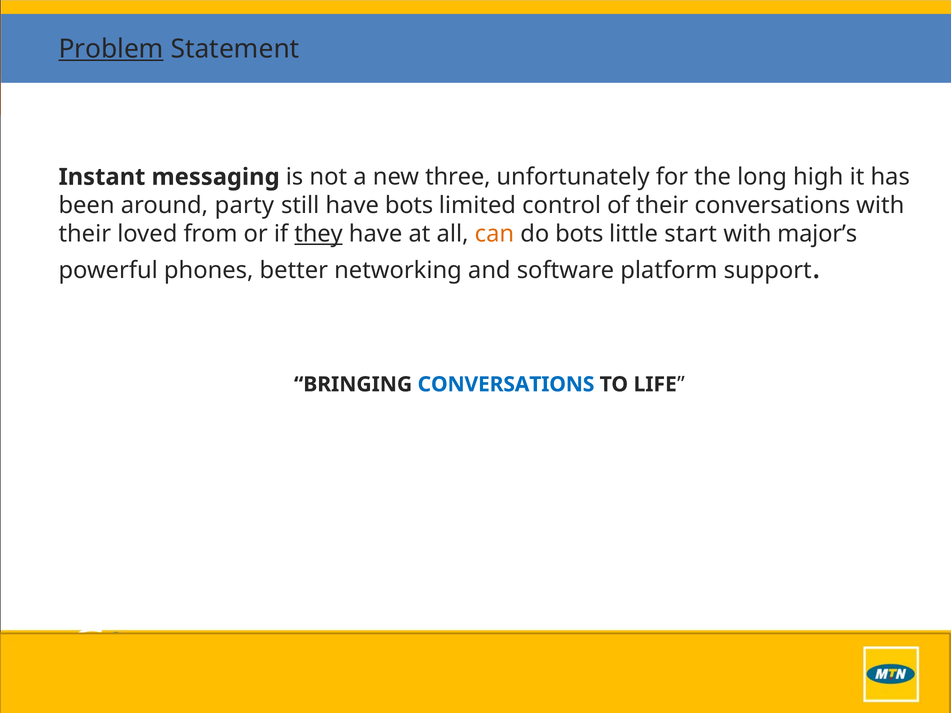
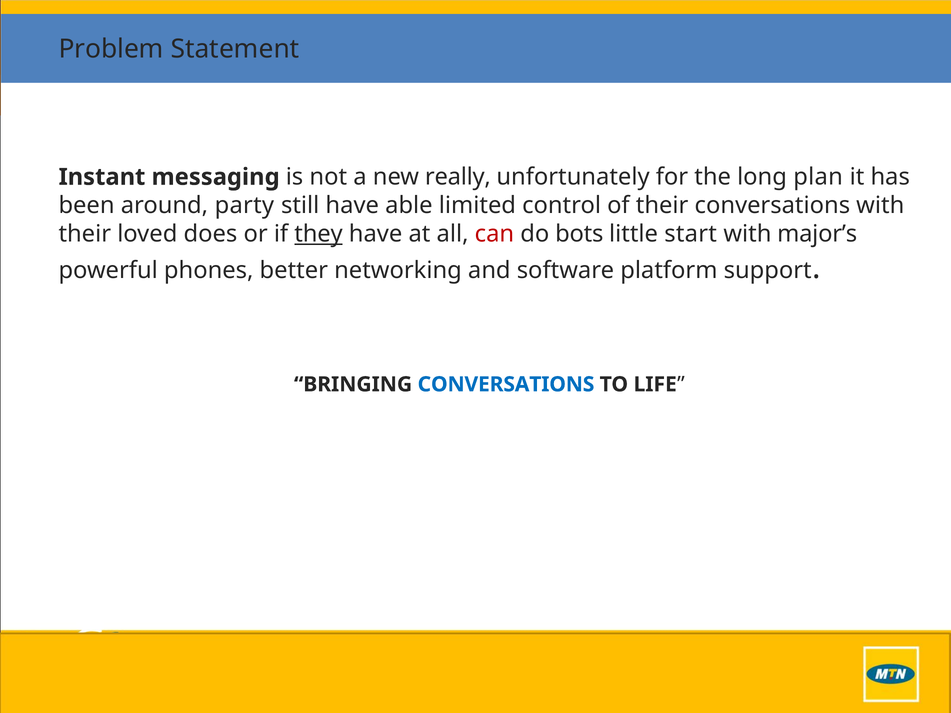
Problem underline: present -> none
three: three -> really
high: high -> plan
have bots: bots -> able
from: from -> does
can colour: orange -> red
